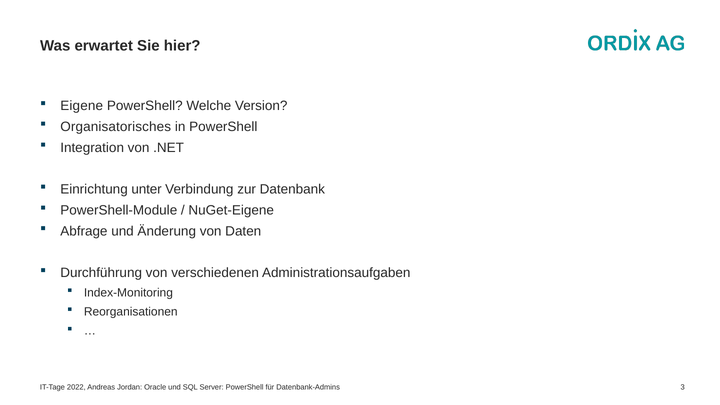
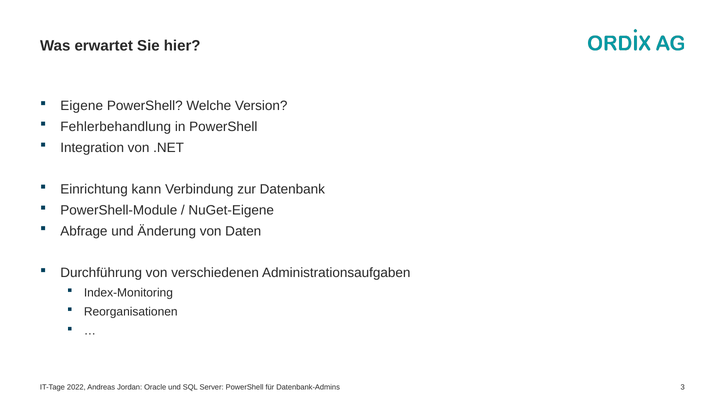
Organisatorisches: Organisatorisches -> Fehlerbehandlung
unter: unter -> kann
